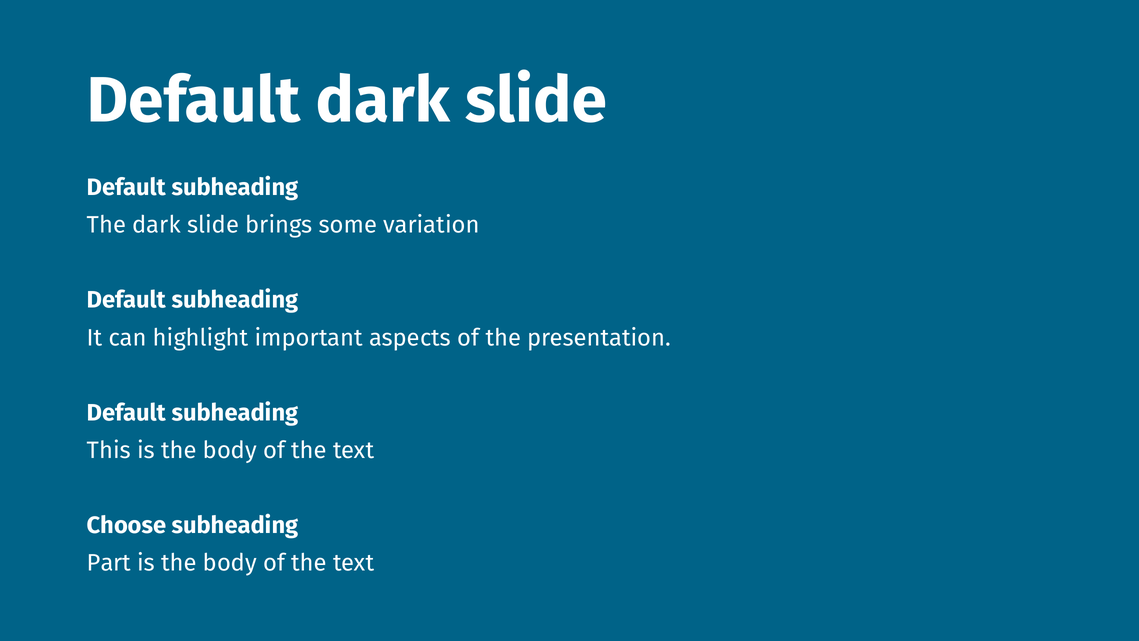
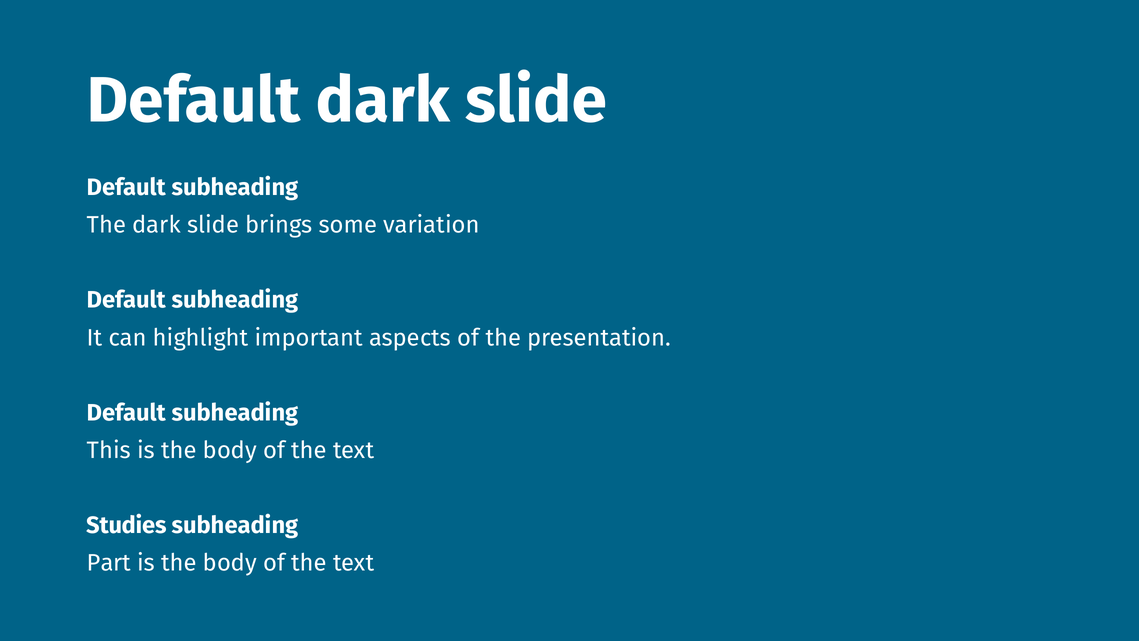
Choose: Choose -> Studies
